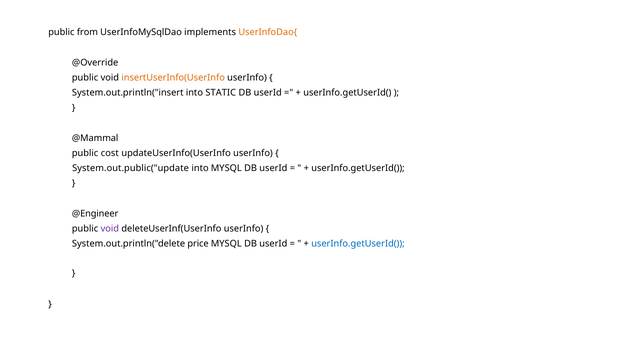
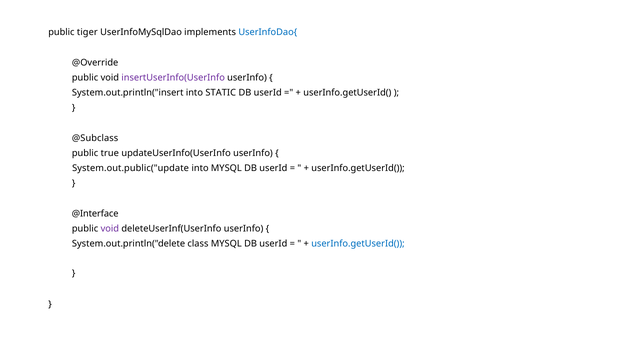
from: from -> tiger
UserInfoDao{ colour: orange -> blue
insertUserInfo(UserInfo colour: orange -> purple
@Mammal: @Mammal -> @Subclass
cost: cost -> true
@Engineer: @Engineer -> @Interface
price: price -> class
